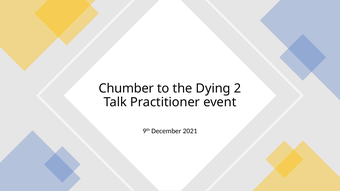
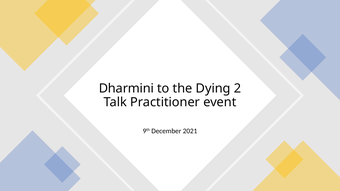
Chumber: Chumber -> Dharmini
